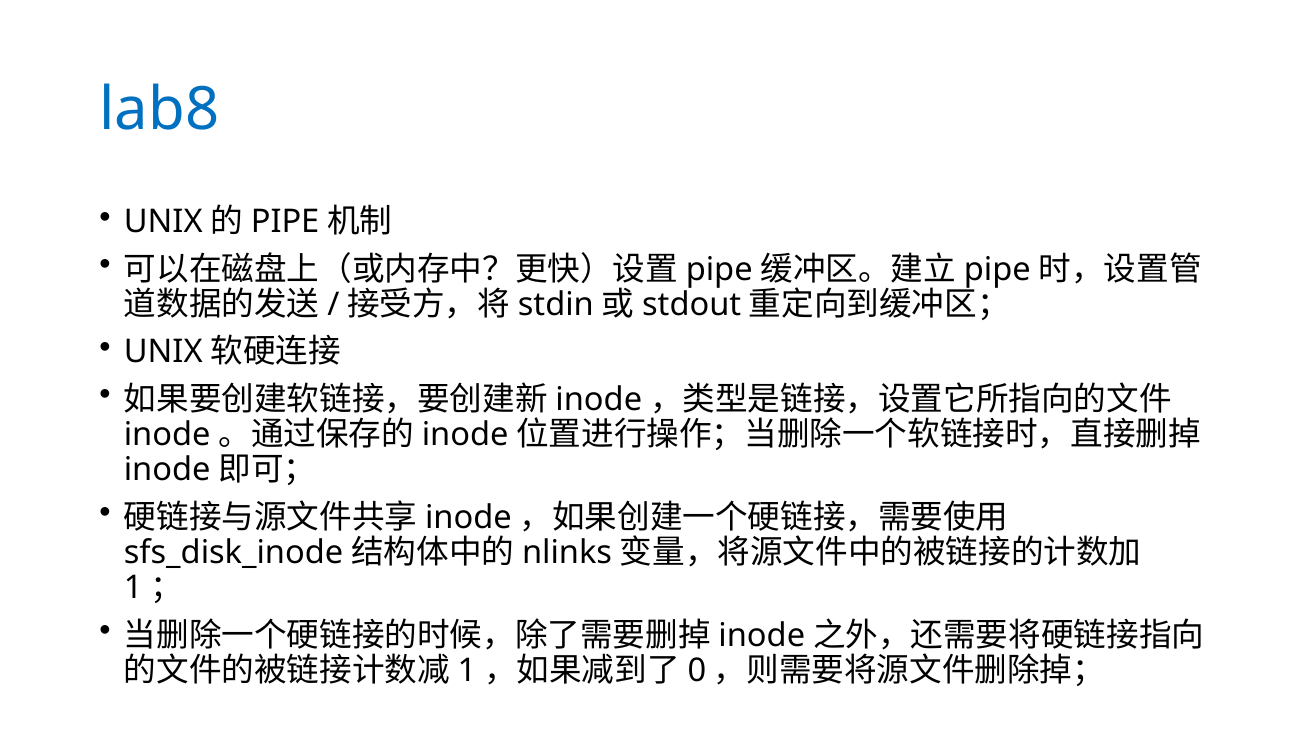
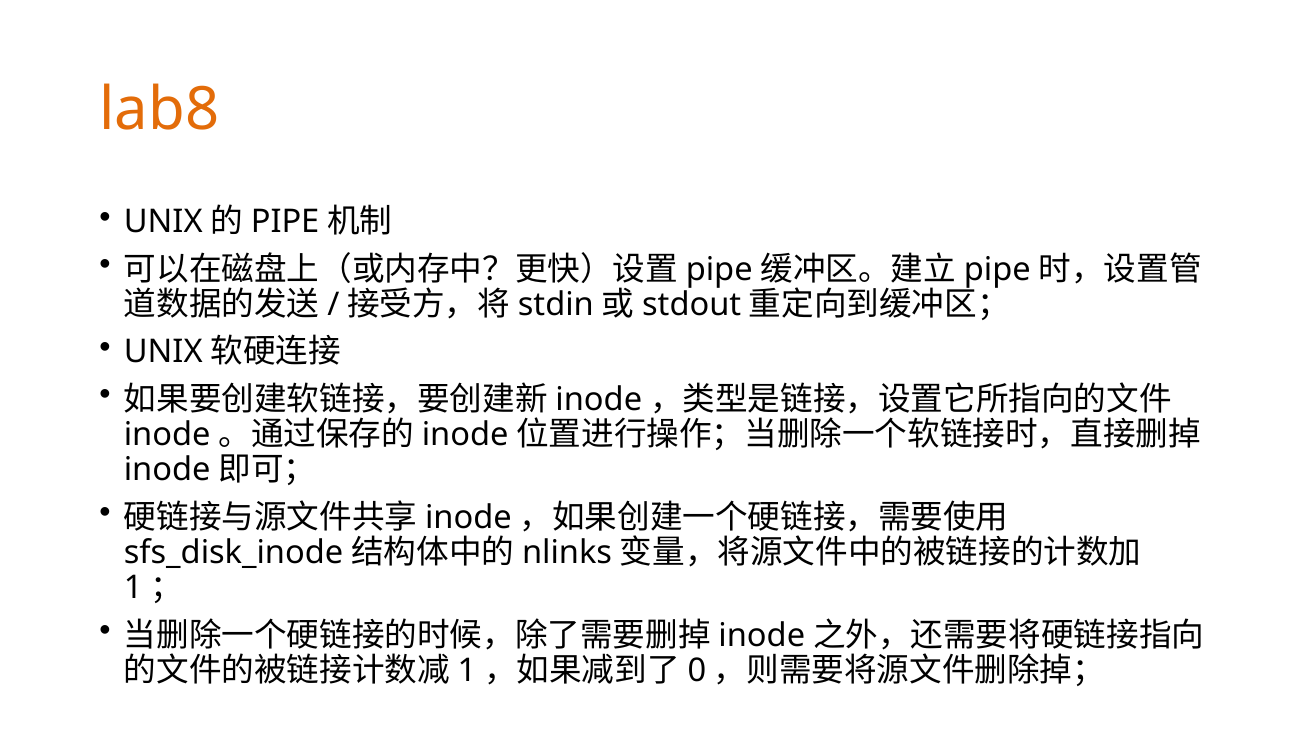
lab8 colour: blue -> orange
